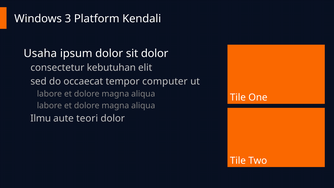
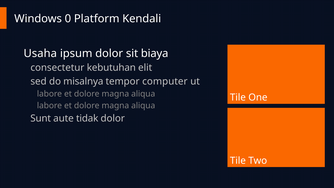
3: 3 -> 0
sit dolor: dolor -> biaya
occaecat: occaecat -> misalnya
Ilmu: Ilmu -> Sunt
teori: teori -> tidak
